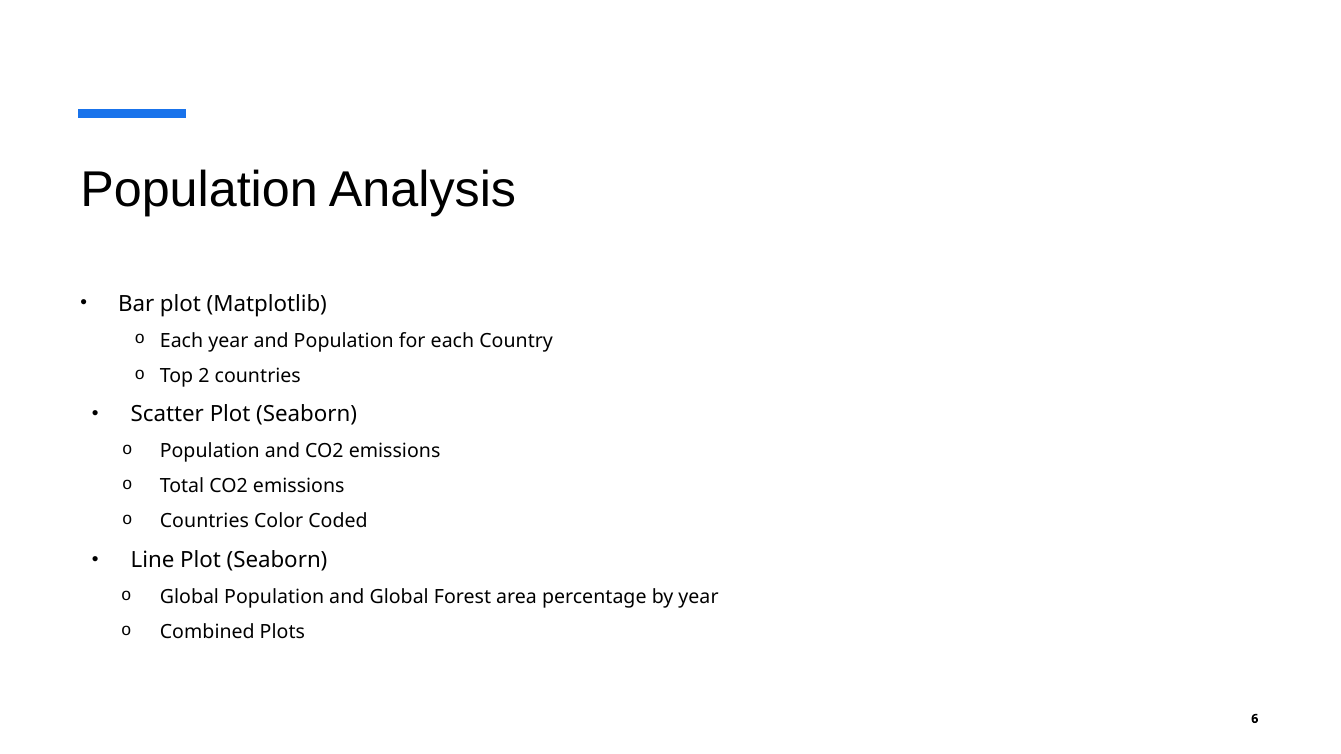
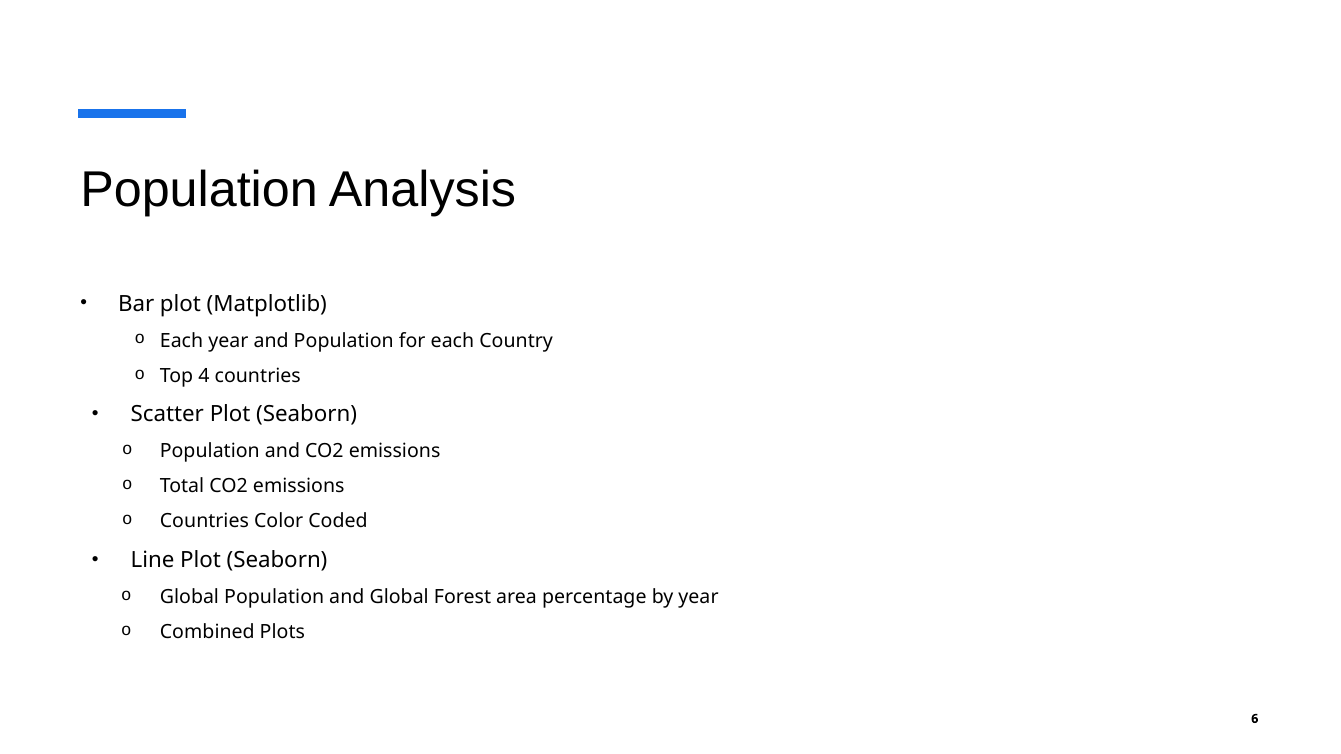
2: 2 -> 4
